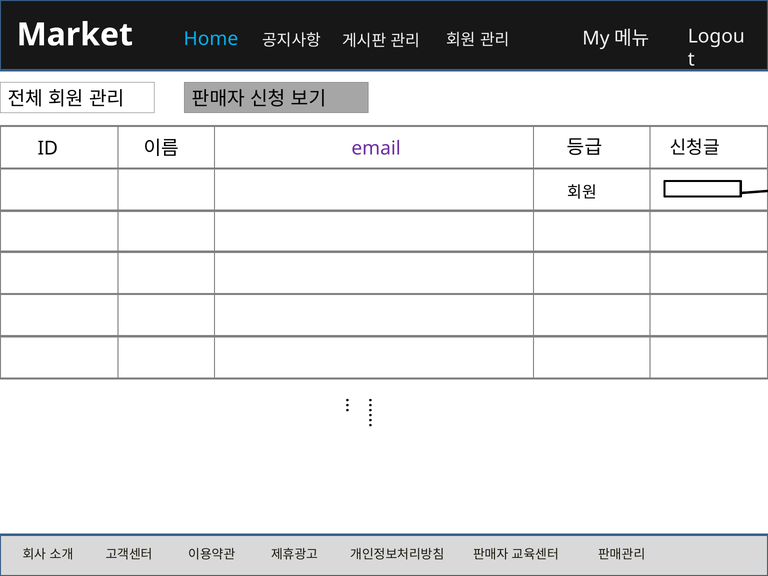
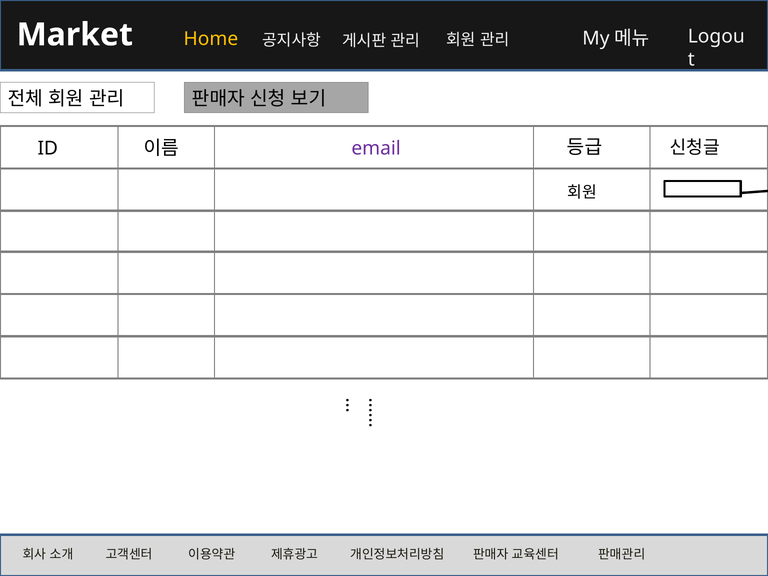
Home colour: light blue -> yellow
